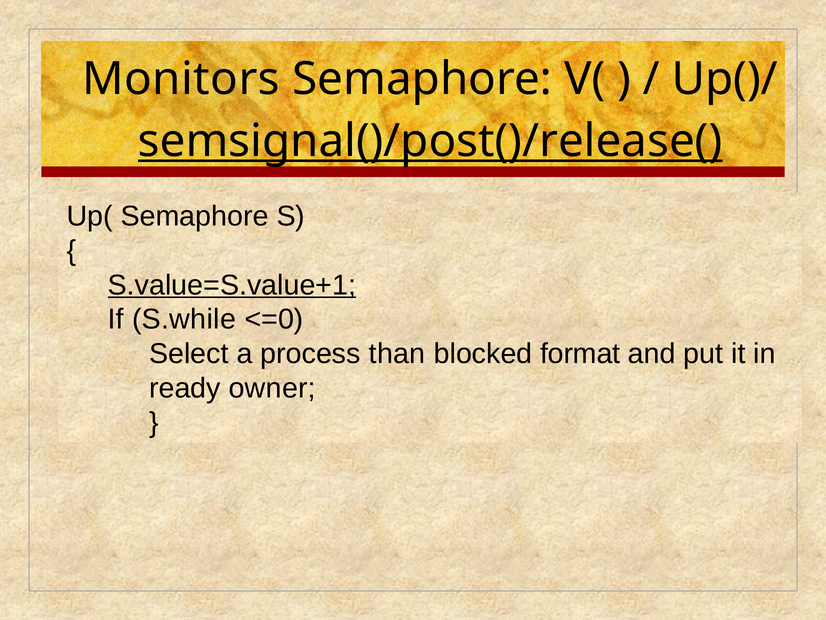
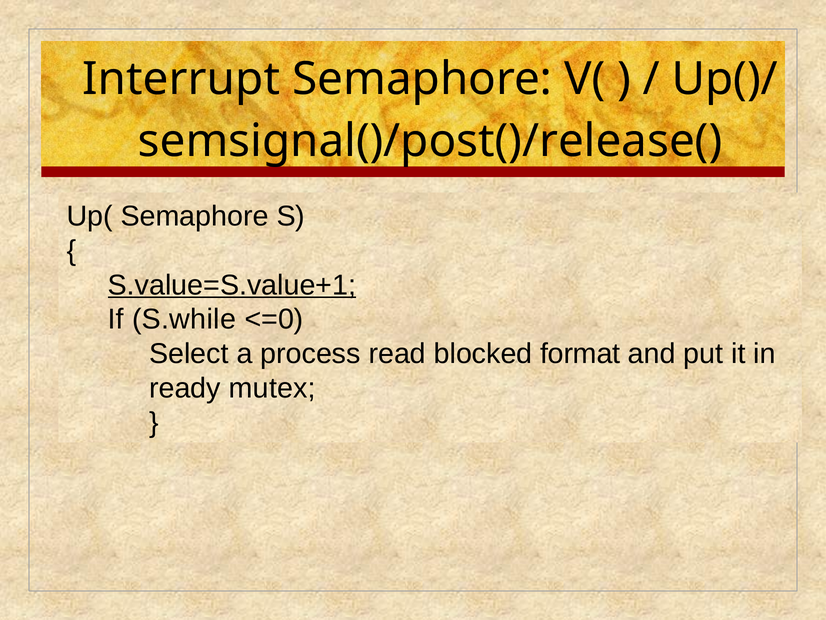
Monitors: Monitors -> Interrupt
semsignal()/post()/release( underline: present -> none
than: than -> read
owner: owner -> mutex
